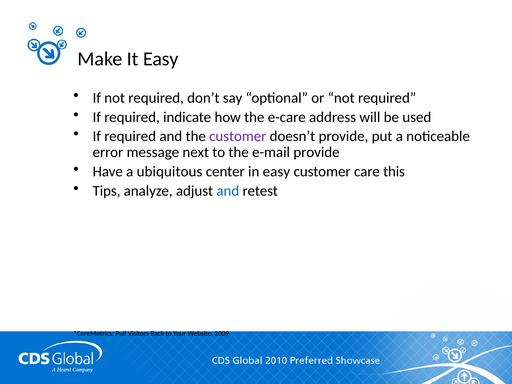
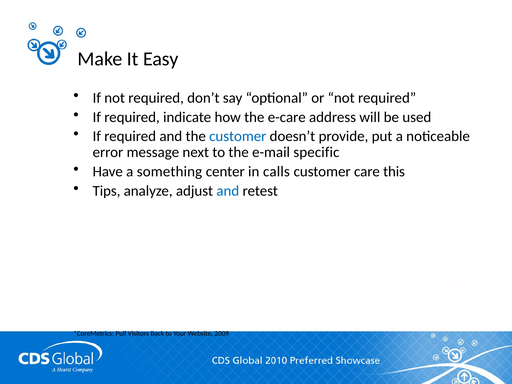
customer at (238, 136) colour: purple -> blue
e-mail provide: provide -> specific
ubiquitous: ubiquitous -> something
in easy: easy -> calls
